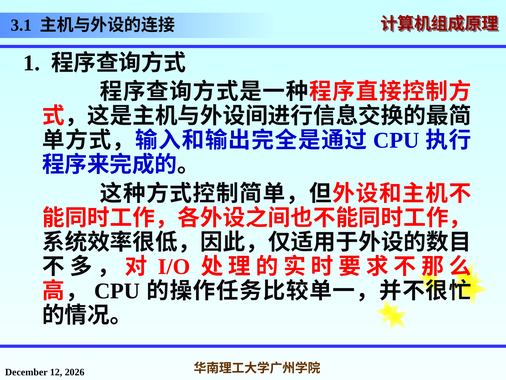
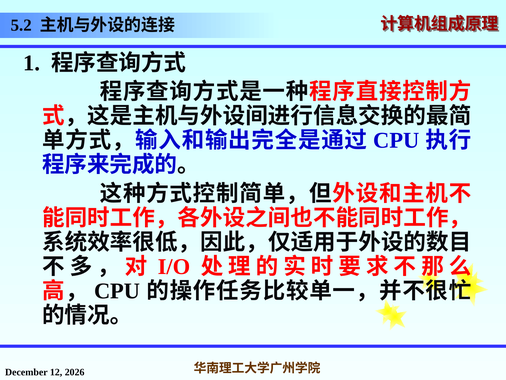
3.1: 3.1 -> 5.2
